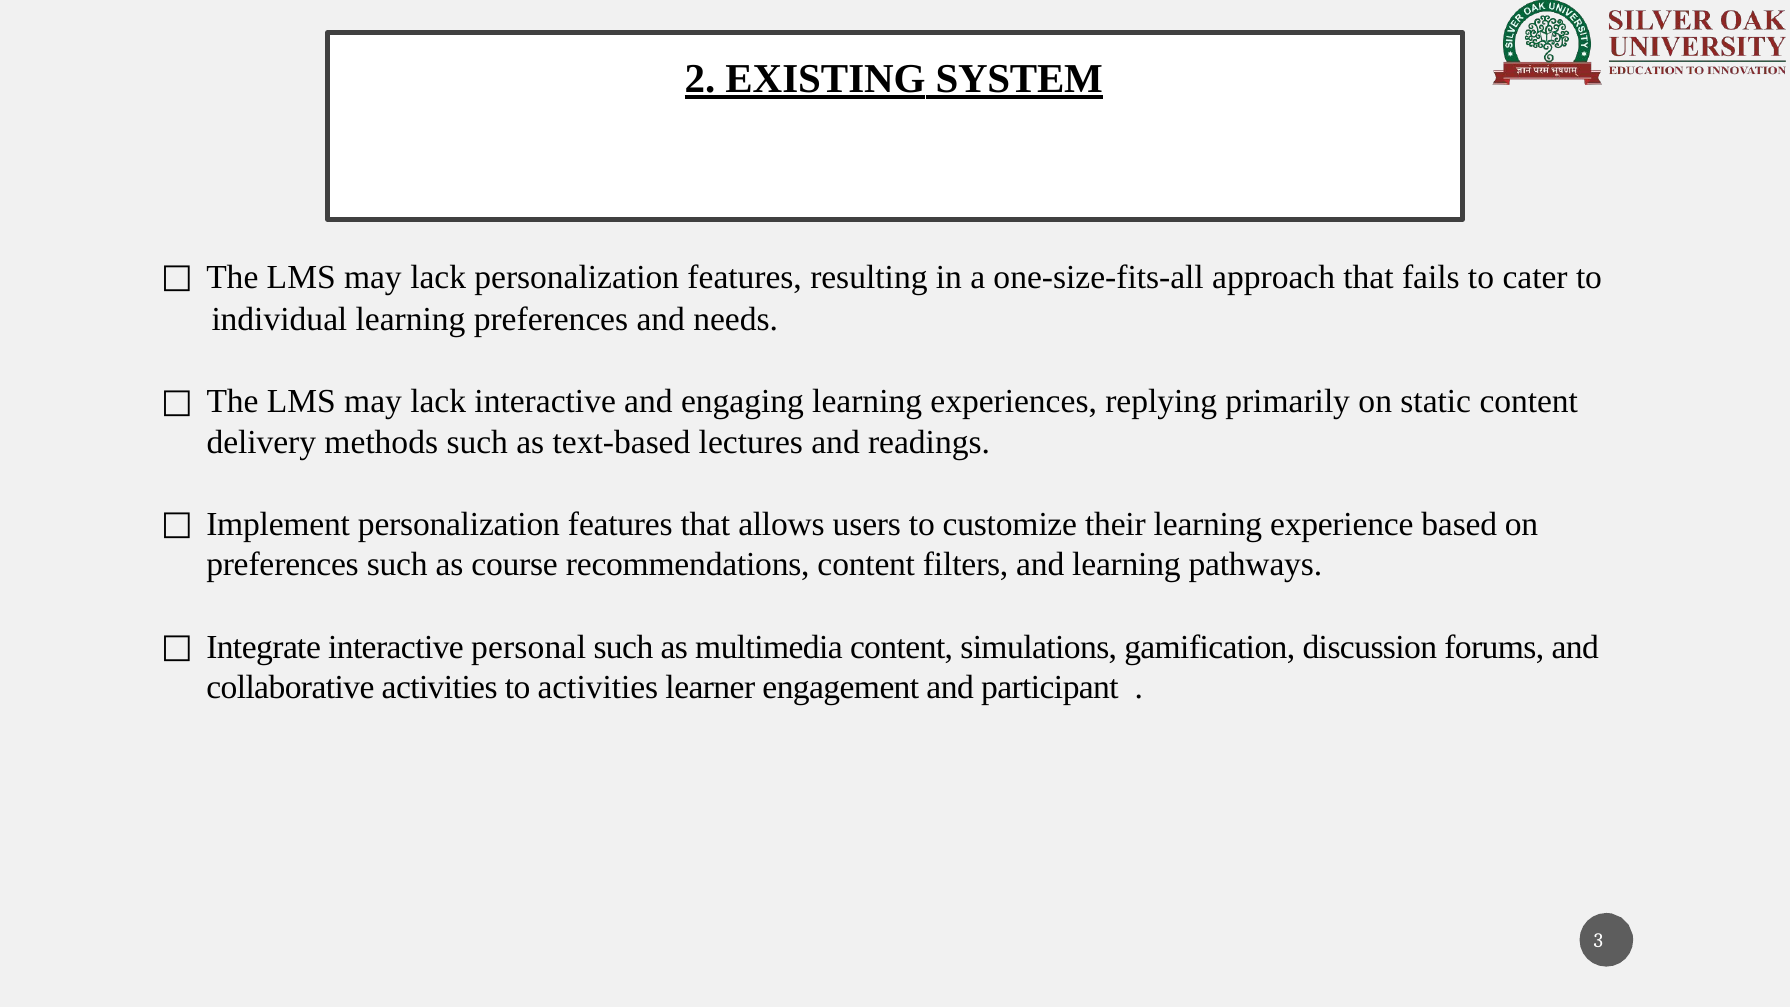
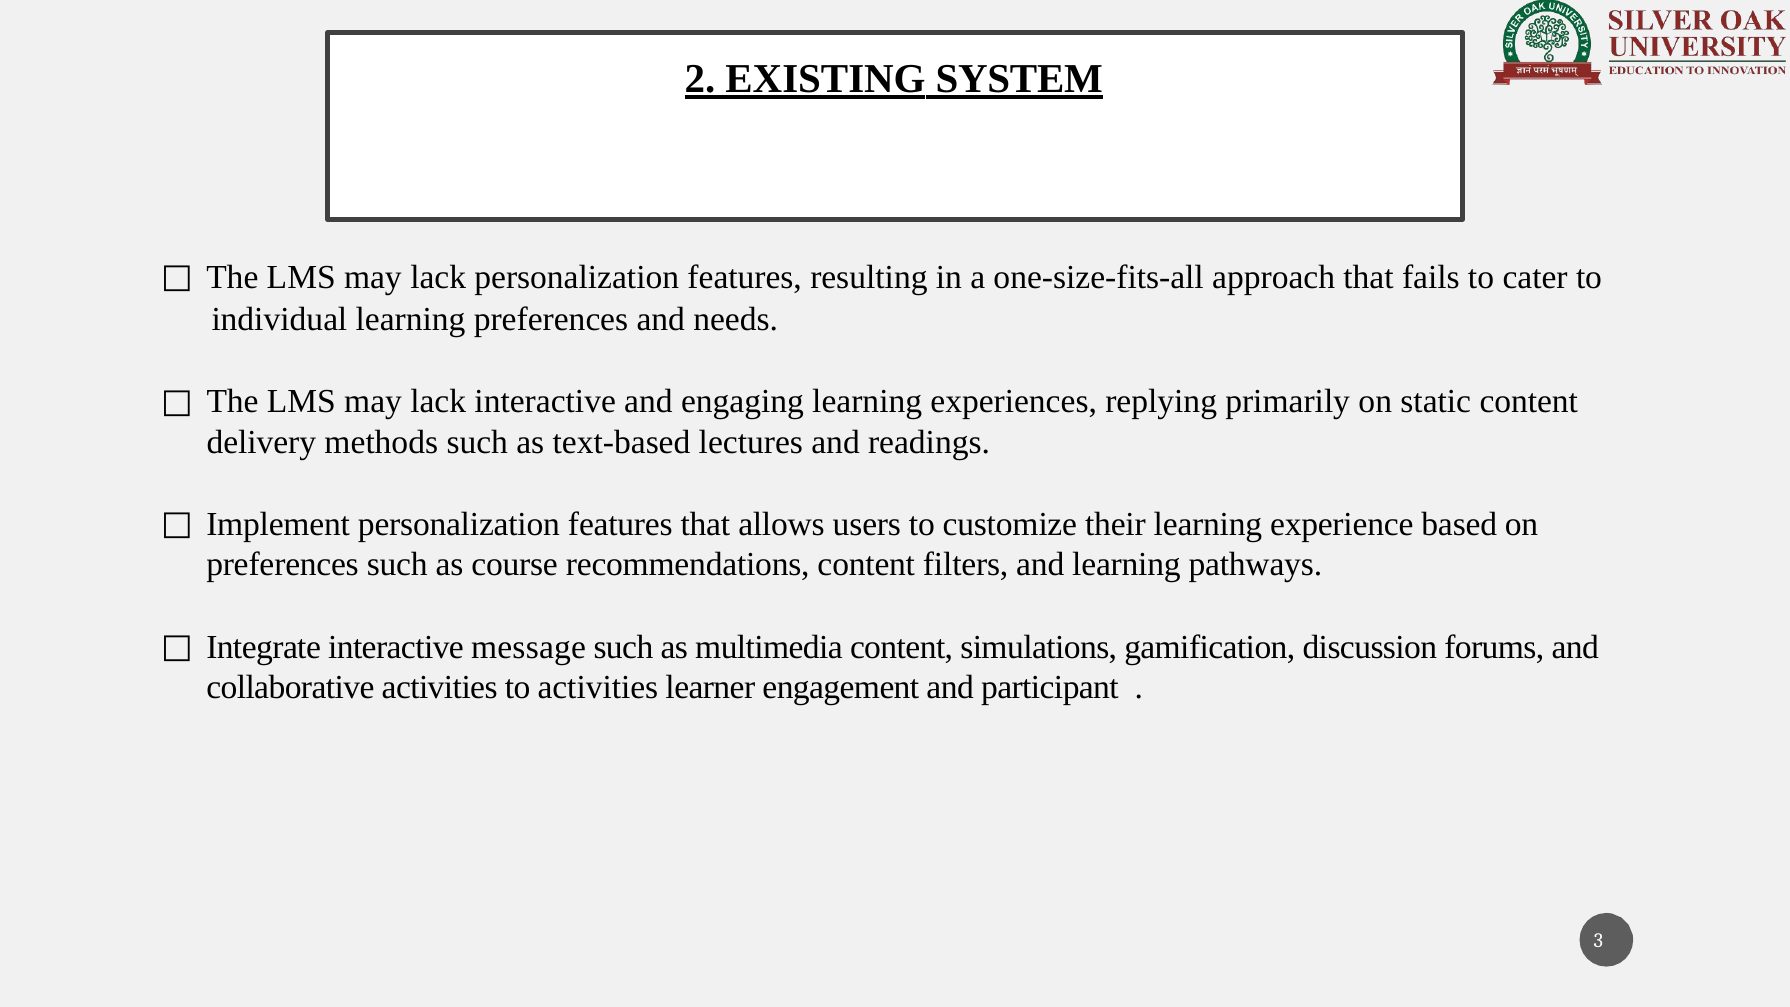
personal: personal -> message
